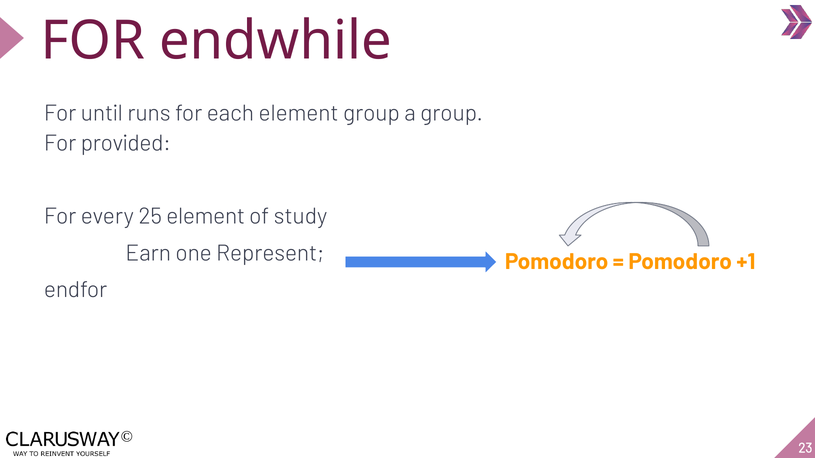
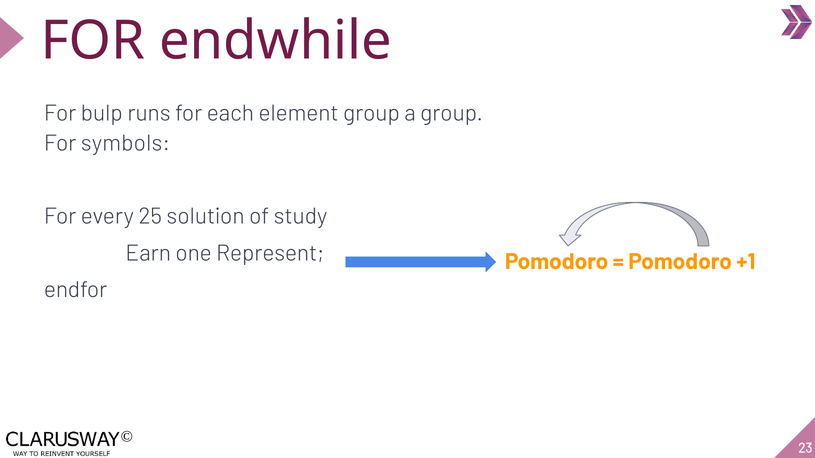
until: until -> bulp
provided: provided -> symbols
25 element: element -> solution
